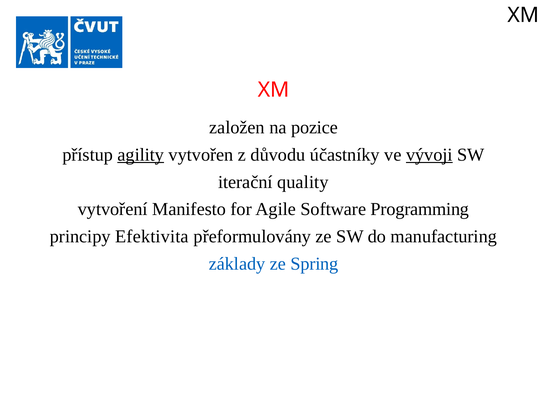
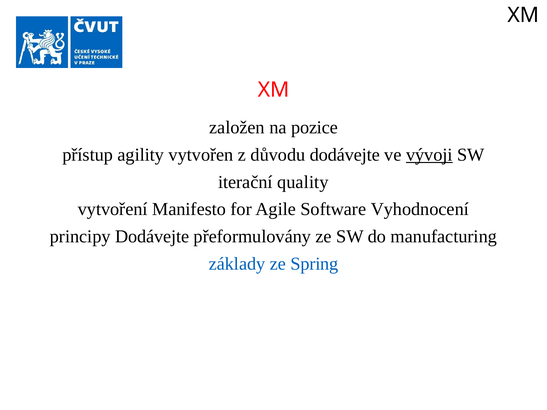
agility underline: present -> none
důvodu účastníky: účastníky -> dodávejte
Programming: Programming -> Vyhodnocení
principy Efektivita: Efektivita -> Dodávejte
